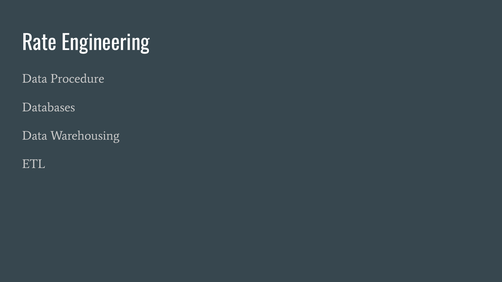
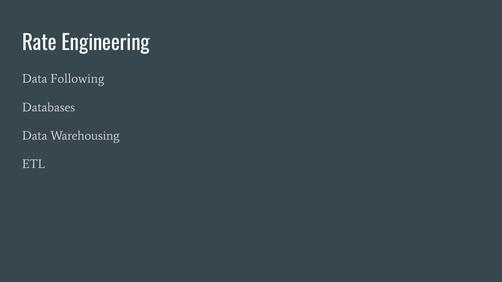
Procedure: Procedure -> Following
